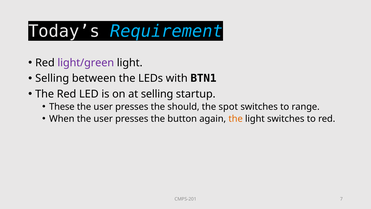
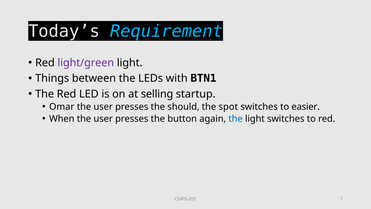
Selling at (52, 78): Selling -> Things
These: These -> Omar
range: range -> easier
the at (236, 119) colour: orange -> blue
